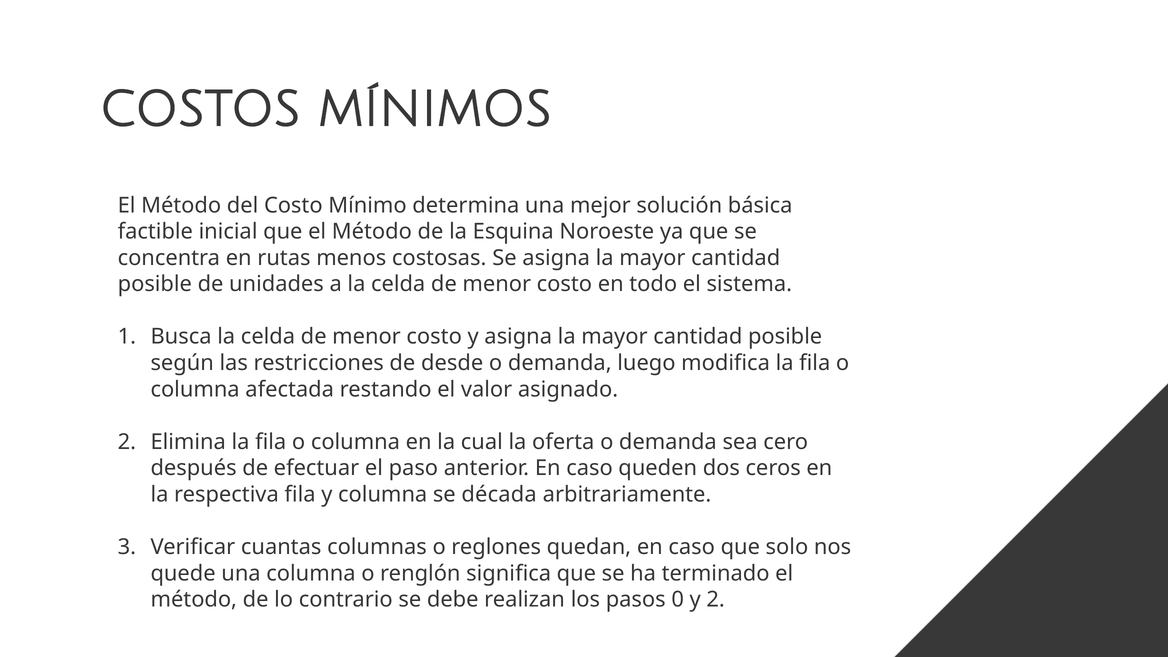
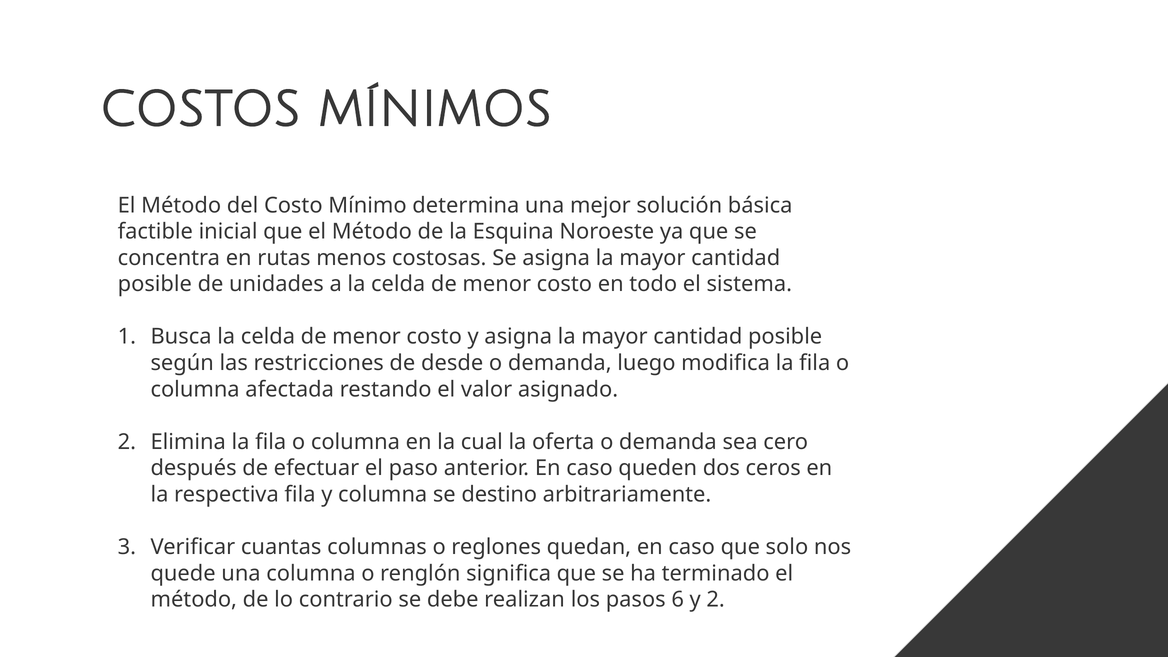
década: década -> destino
0: 0 -> 6
